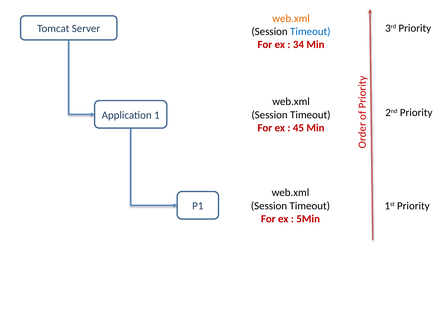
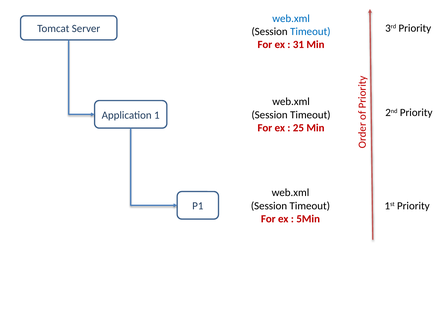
web.xml at (291, 18) colour: orange -> blue
34: 34 -> 31
45: 45 -> 25
